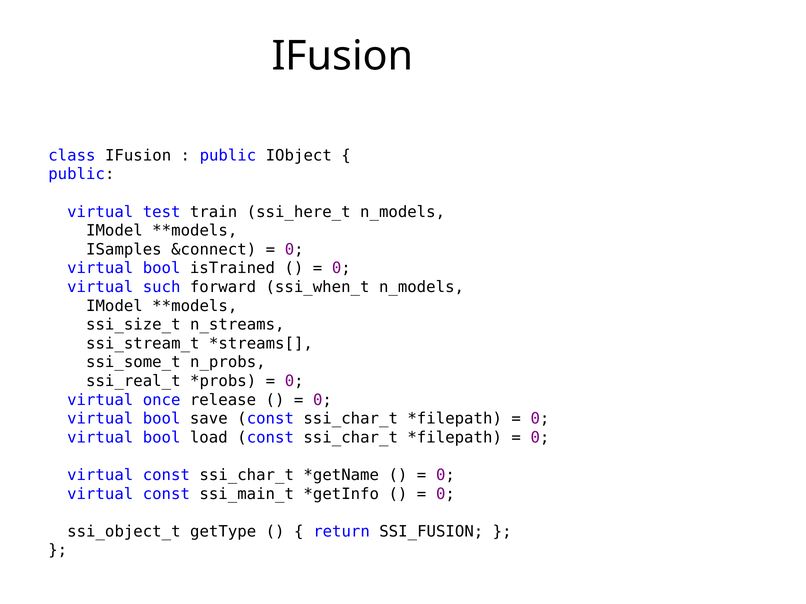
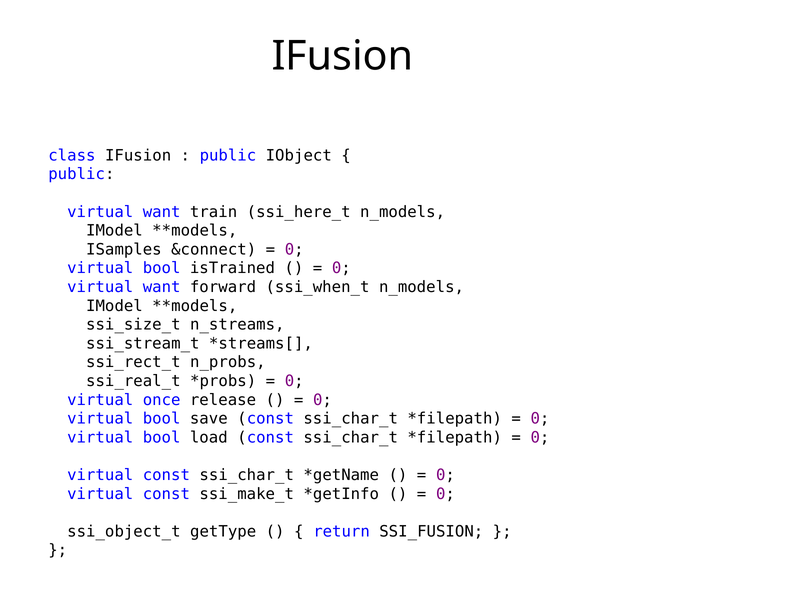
test at (162, 212): test -> want
such at (162, 287): such -> want
ssi_some_t: ssi_some_t -> ssi_rect_t
ssi_main_t: ssi_main_t -> ssi_make_t
